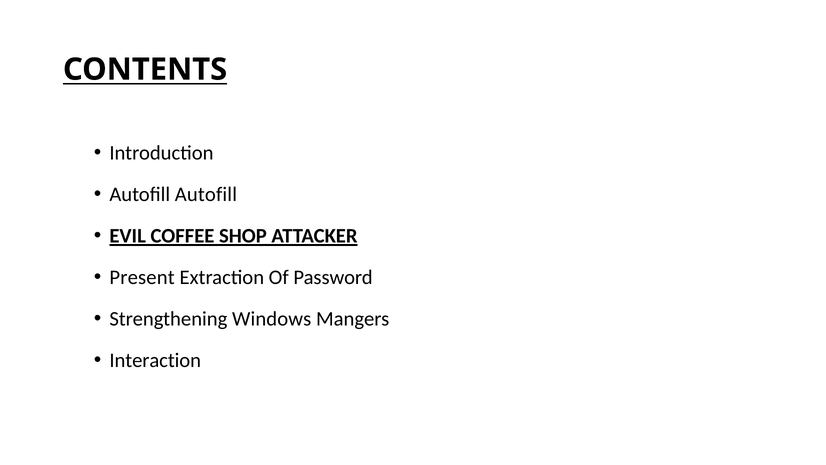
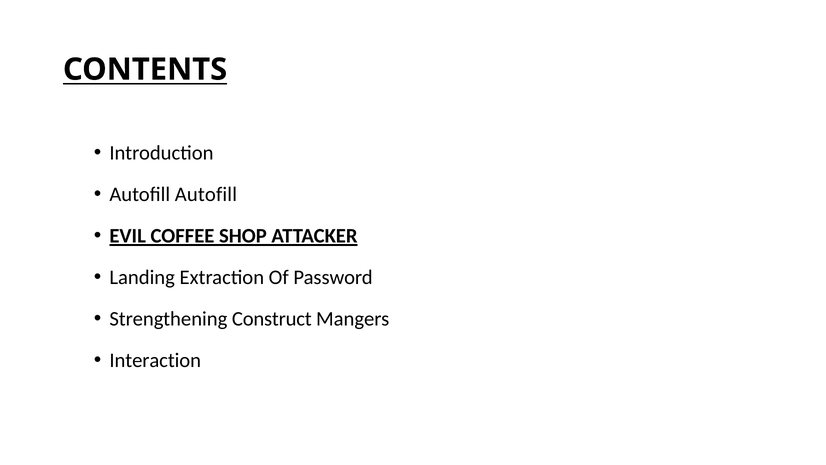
Present: Present -> Landing
Windows: Windows -> Construct
